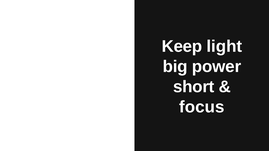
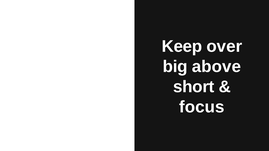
light: light -> over
power: power -> above
